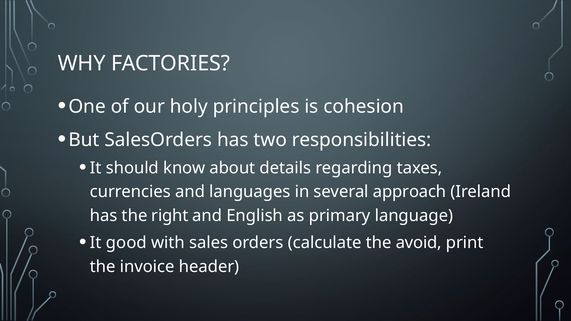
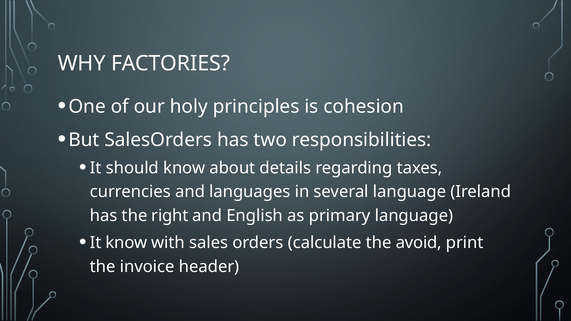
several approach: approach -> language
It good: good -> know
